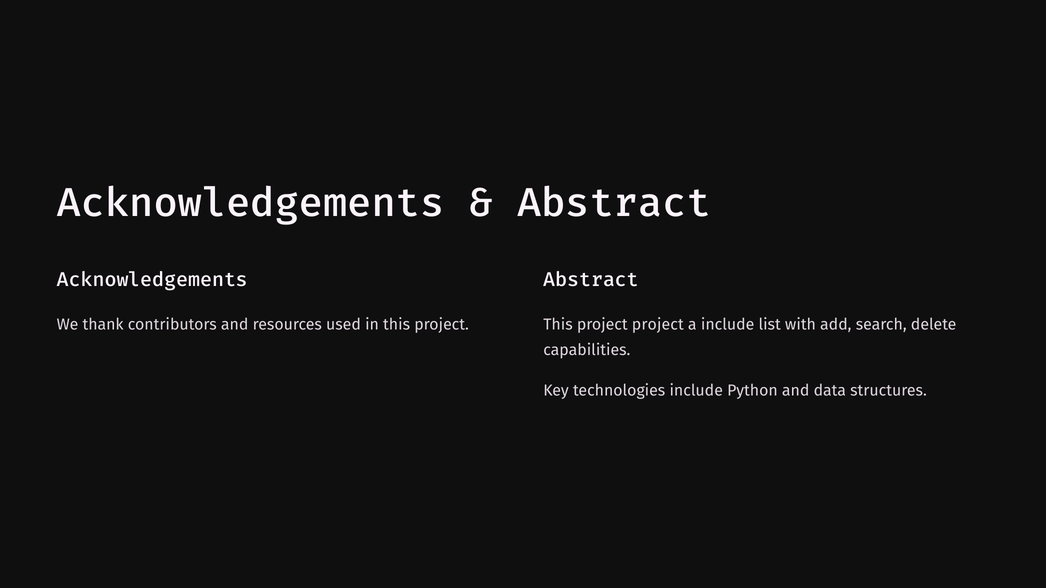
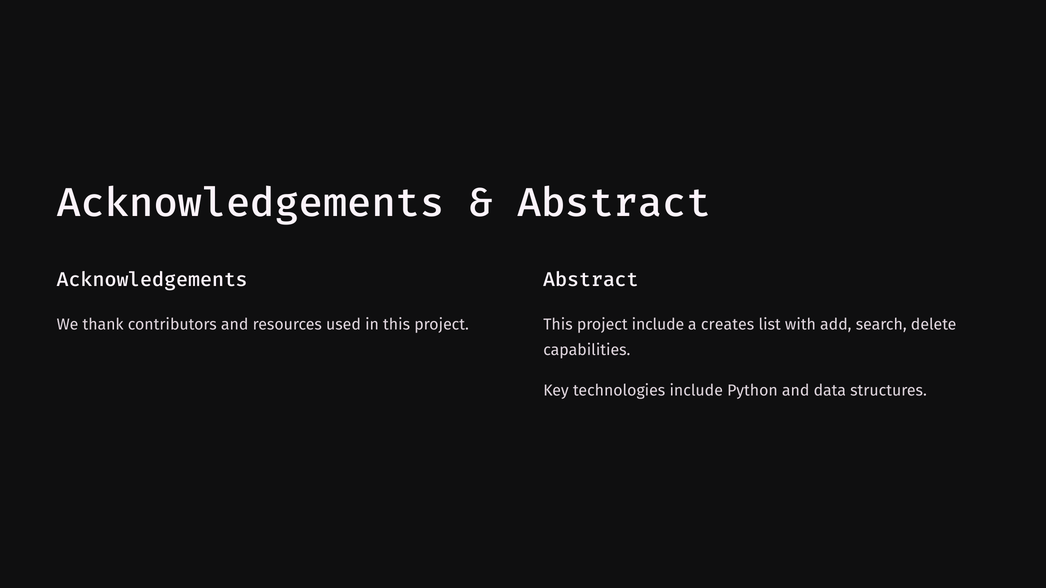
project project: project -> include
a include: include -> creates
